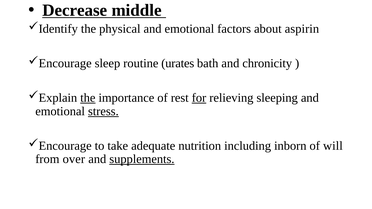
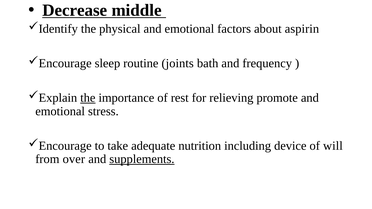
urates: urates -> joints
chronicity: chronicity -> frequency
for underline: present -> none
sleeping: sleeping -> promote
stress underline: present -> none
inborn: inborn -> device
